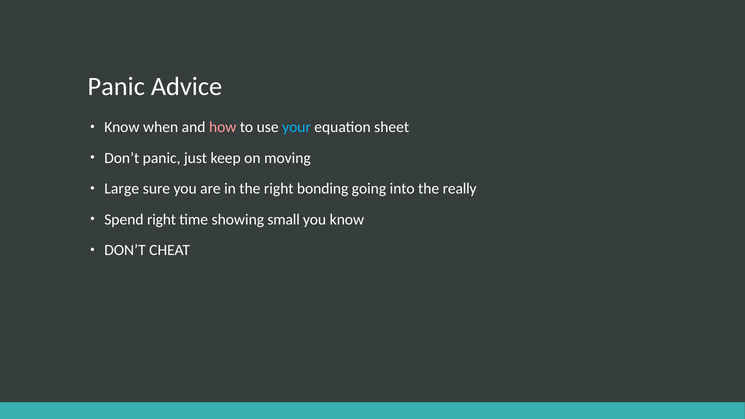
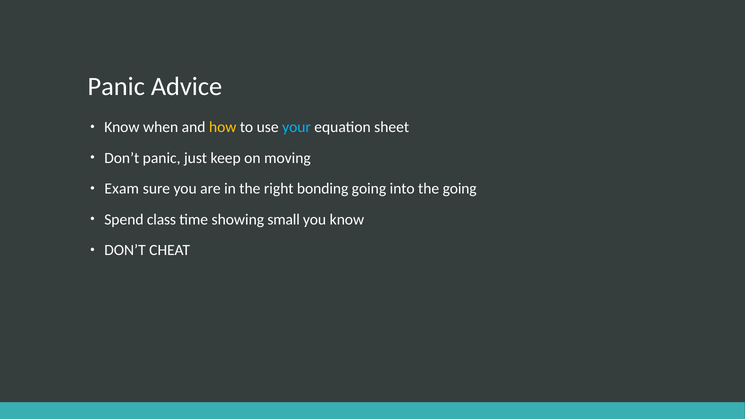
how colour: pink -> yellow
Large: Large -> Exam
the really: really -> going
Spend right: right -> class
